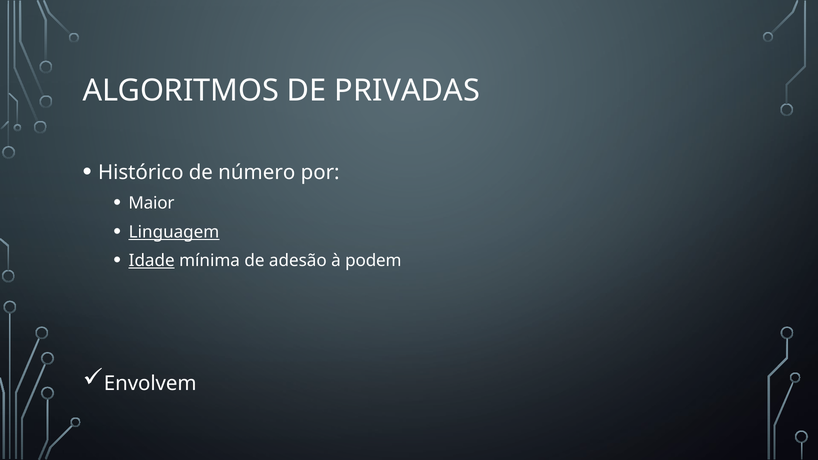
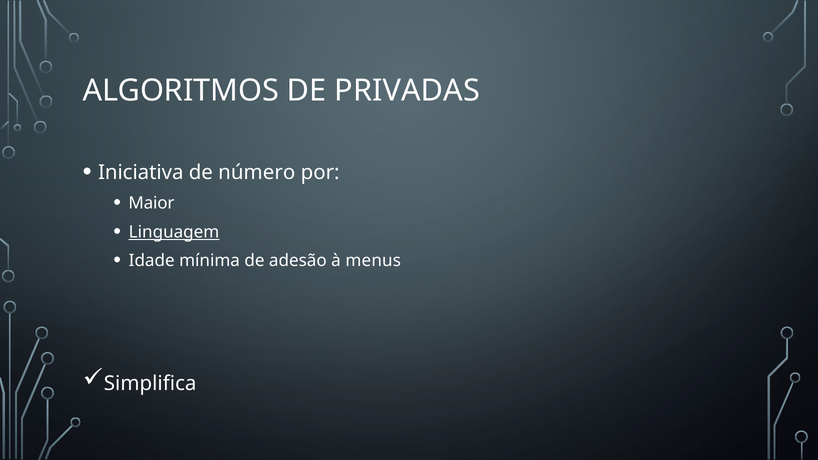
Histórico: Histórico -> Iniciativa
Idade underline: present -> none
podem: podem -> menus
Envolvem: Envolvem -> Simplifica
